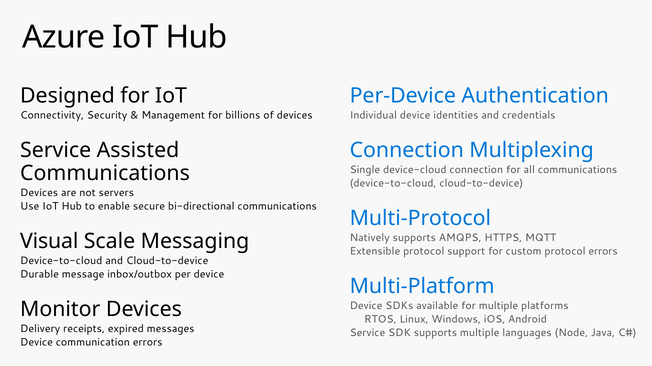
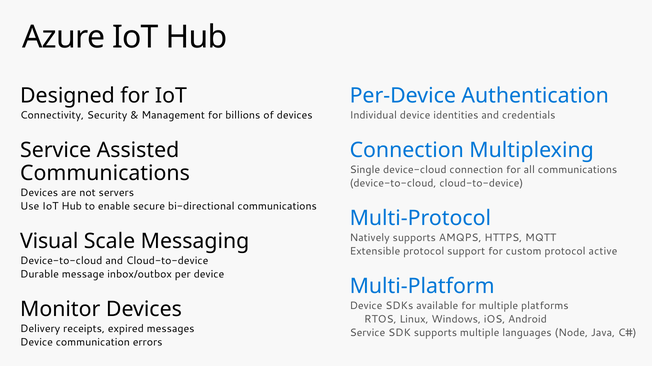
protocol errors: errors -> active
